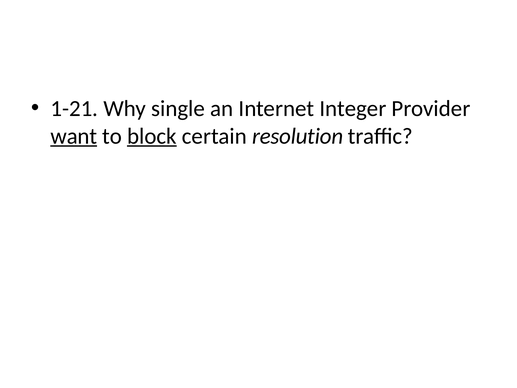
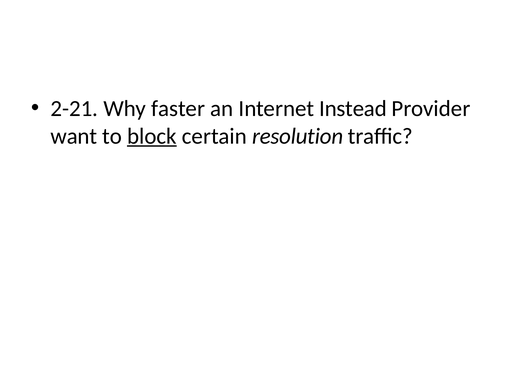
1-21: 1-21 -> 2-21
single: single -> faster
Integer: Integer -> Instead
want underline: present -> none
